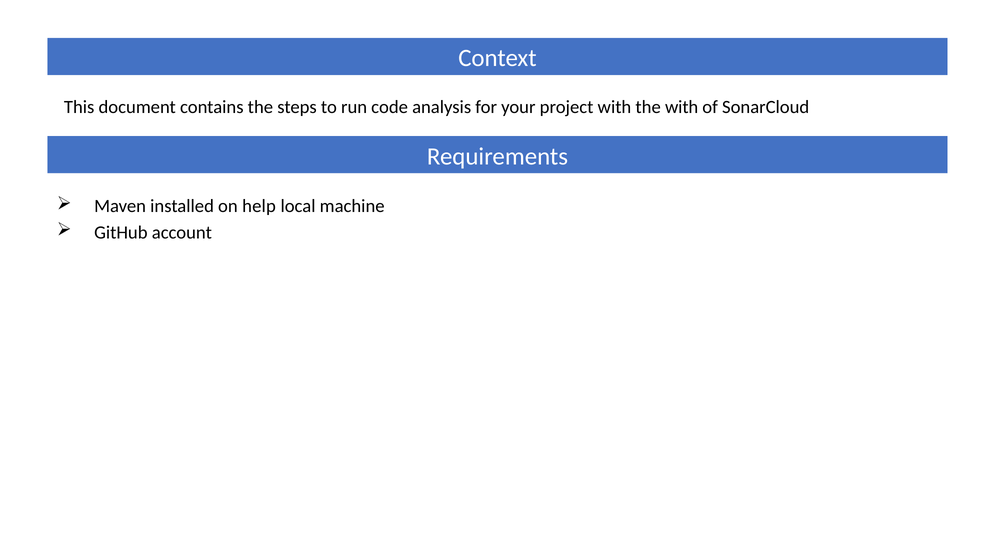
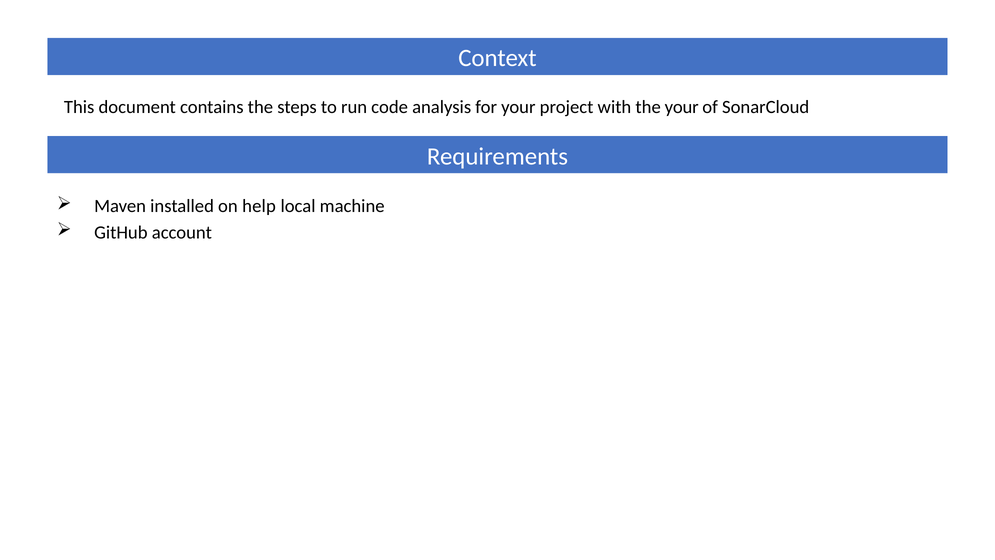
the with: with -> your
